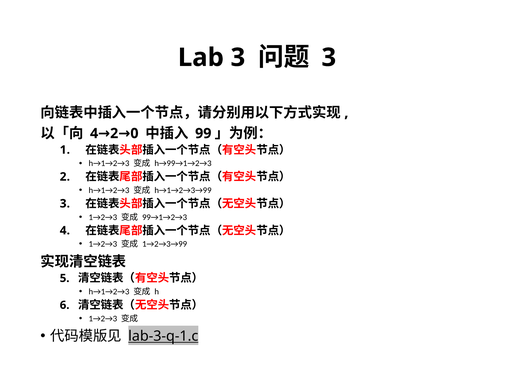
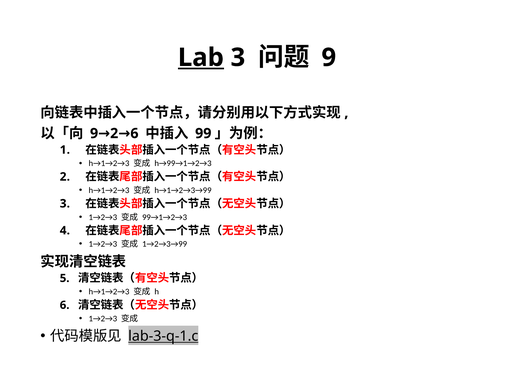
Lab underline: none -> present
3 at (329, 58): 3 -> 9
4 at (94, 134): 4 -> 9
0 at (134, 134): 0 -> 6
